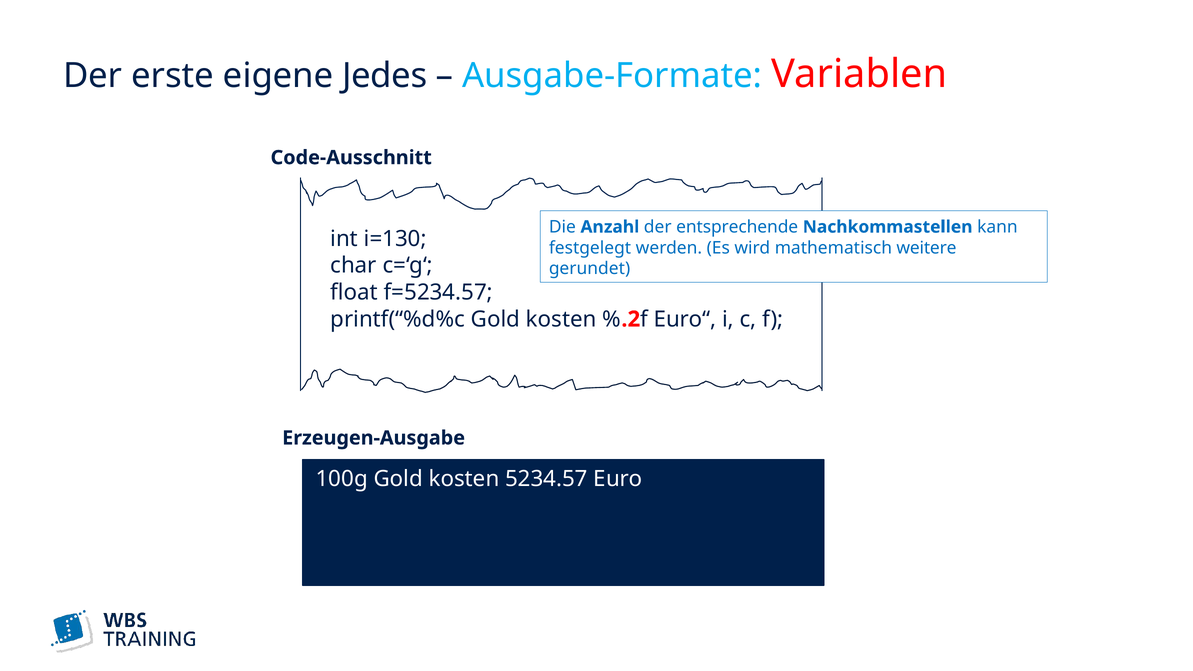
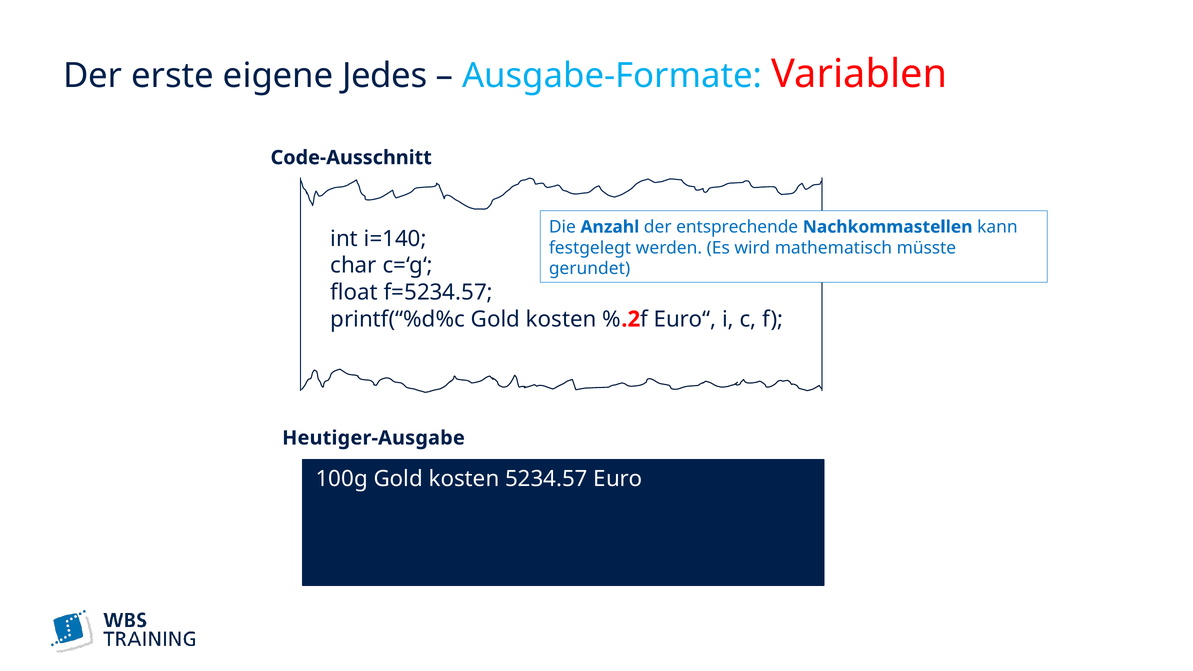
i=130: i=130 -> i=140
weitere: weitere -> müsste
Erzeugen-Ausgabe: Erzeugen-Ausgabe -> Heutiger-Ausgabe
